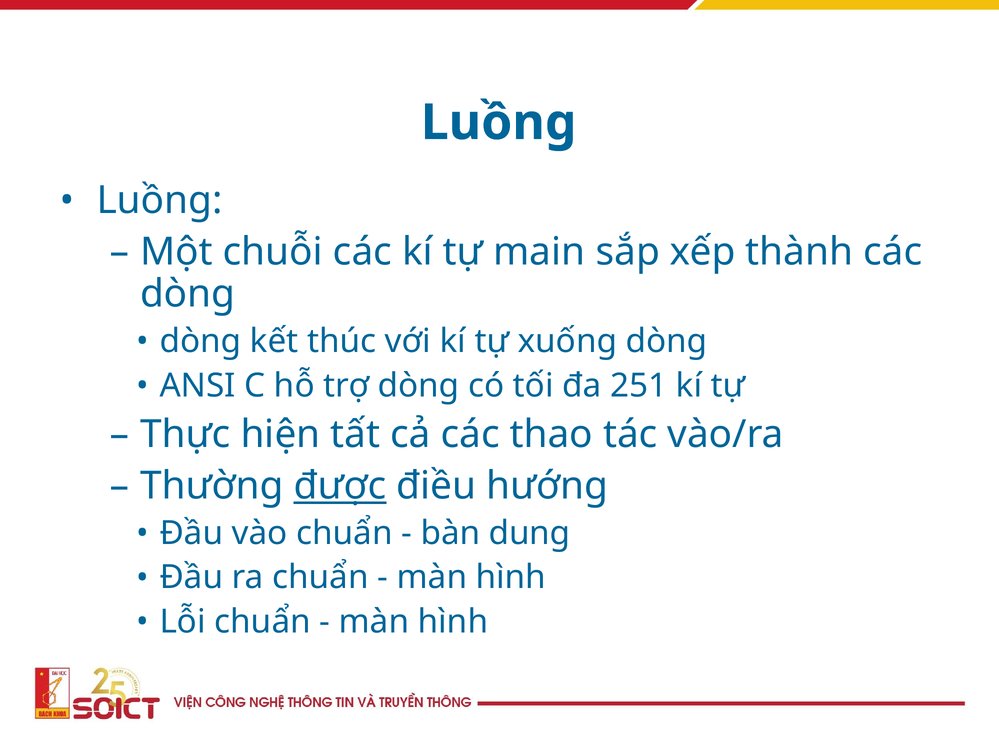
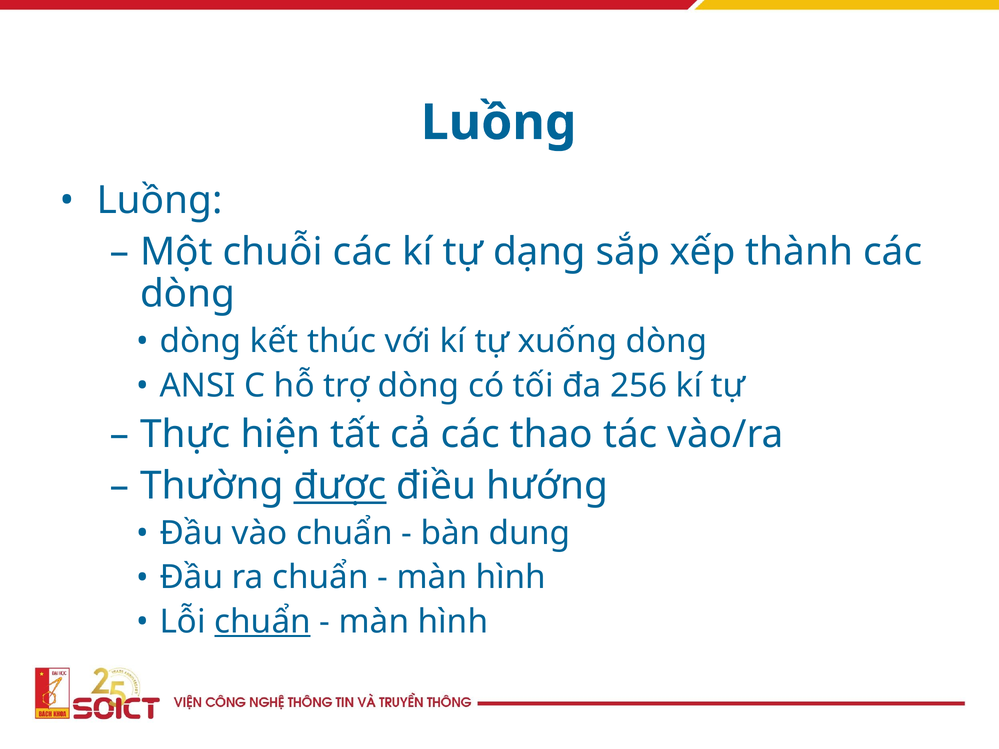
main: main -> dạng
251: 251 -> 256
chuẩn at (263, 622) underline: none -> present
